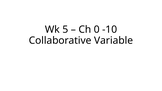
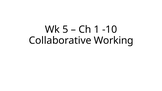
0: 0 -> 1
Variable: Variable -> Working
